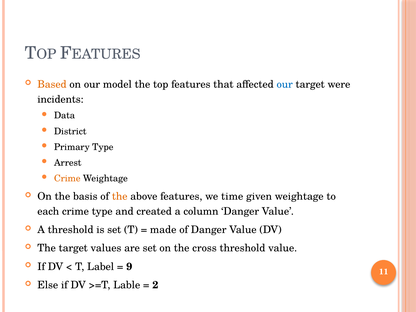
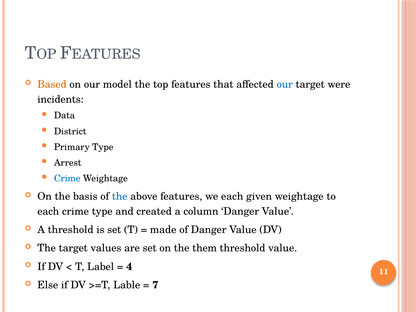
Crime at (67, 179) colour: orange -> blue
the at (120, 196) colour: orange -> blue
we time: time -> each
cross: cross -> them
9: 9 -> 4
2: 2 -> 7
